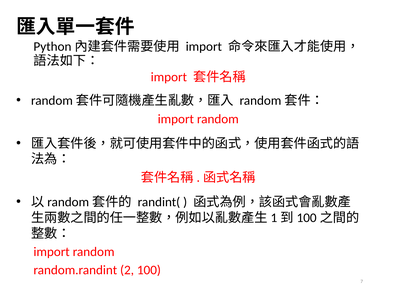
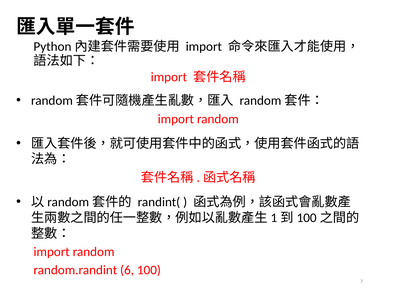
2: 2 -> 6
